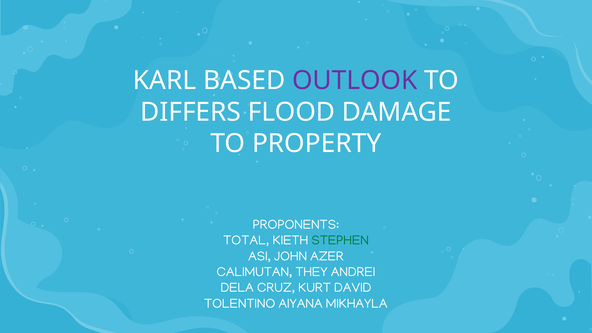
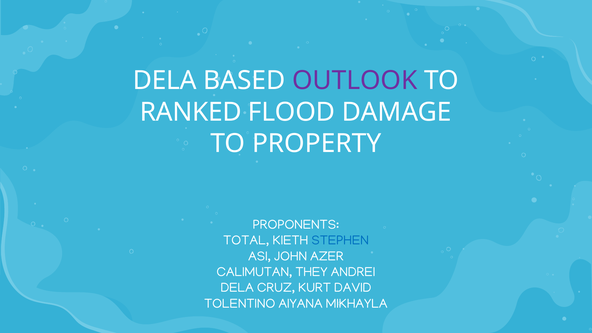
KARL at (165, 80): KARL -> DELA
DIFFERS: DIFFERS -> RANKED
STEPHEN colour: green -> blue
